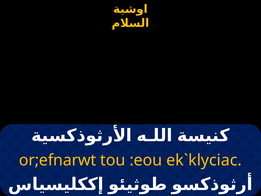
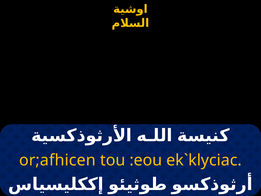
or;efnarwt: or;efnarwt -> or;afhicen
